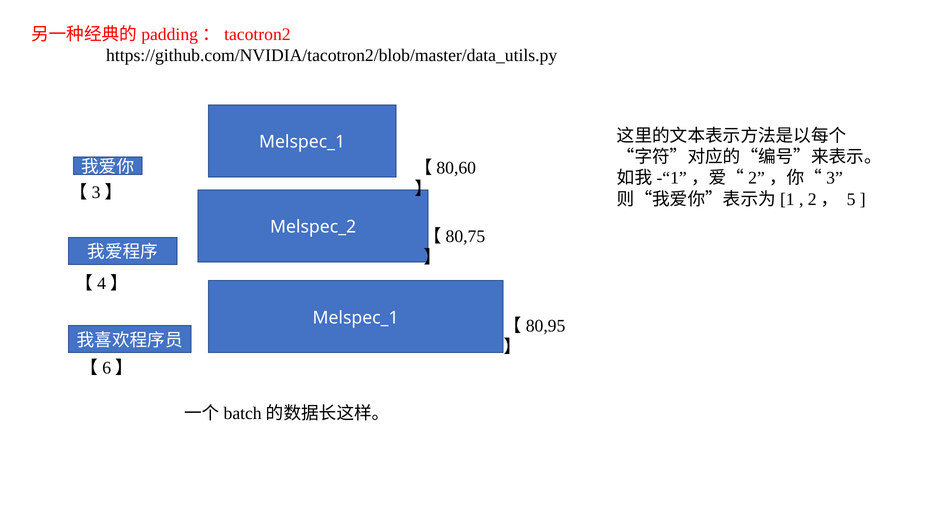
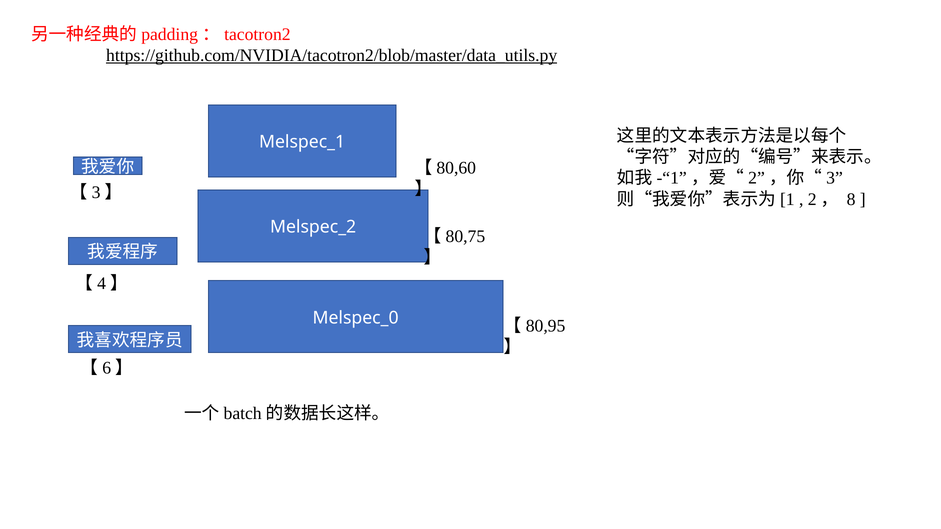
https://github.com/NVIDIA/tacotron2/blob/master/data_utils.py underline: none -> present
5: 5 -> 8
Melspec_1 at (356, 318): Melspec_1 -> Melspec_0
